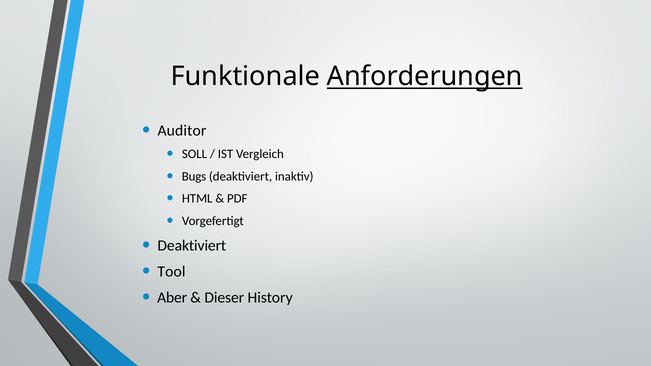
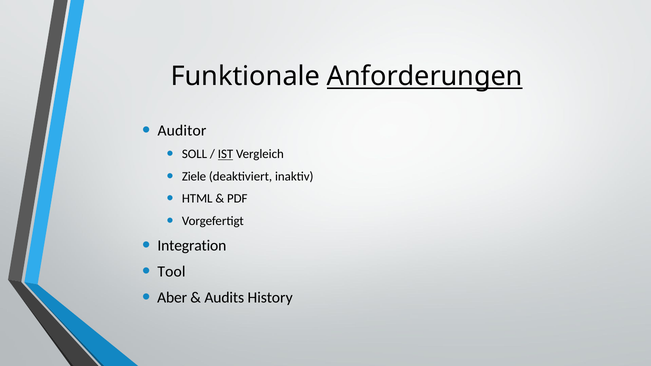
IST underline: none -> present
Bugs: Bugs -> Ziele
Deaktiviert at (192, 246): Deaktiviert -> Integration
Dieser: Dieser -> Audits
